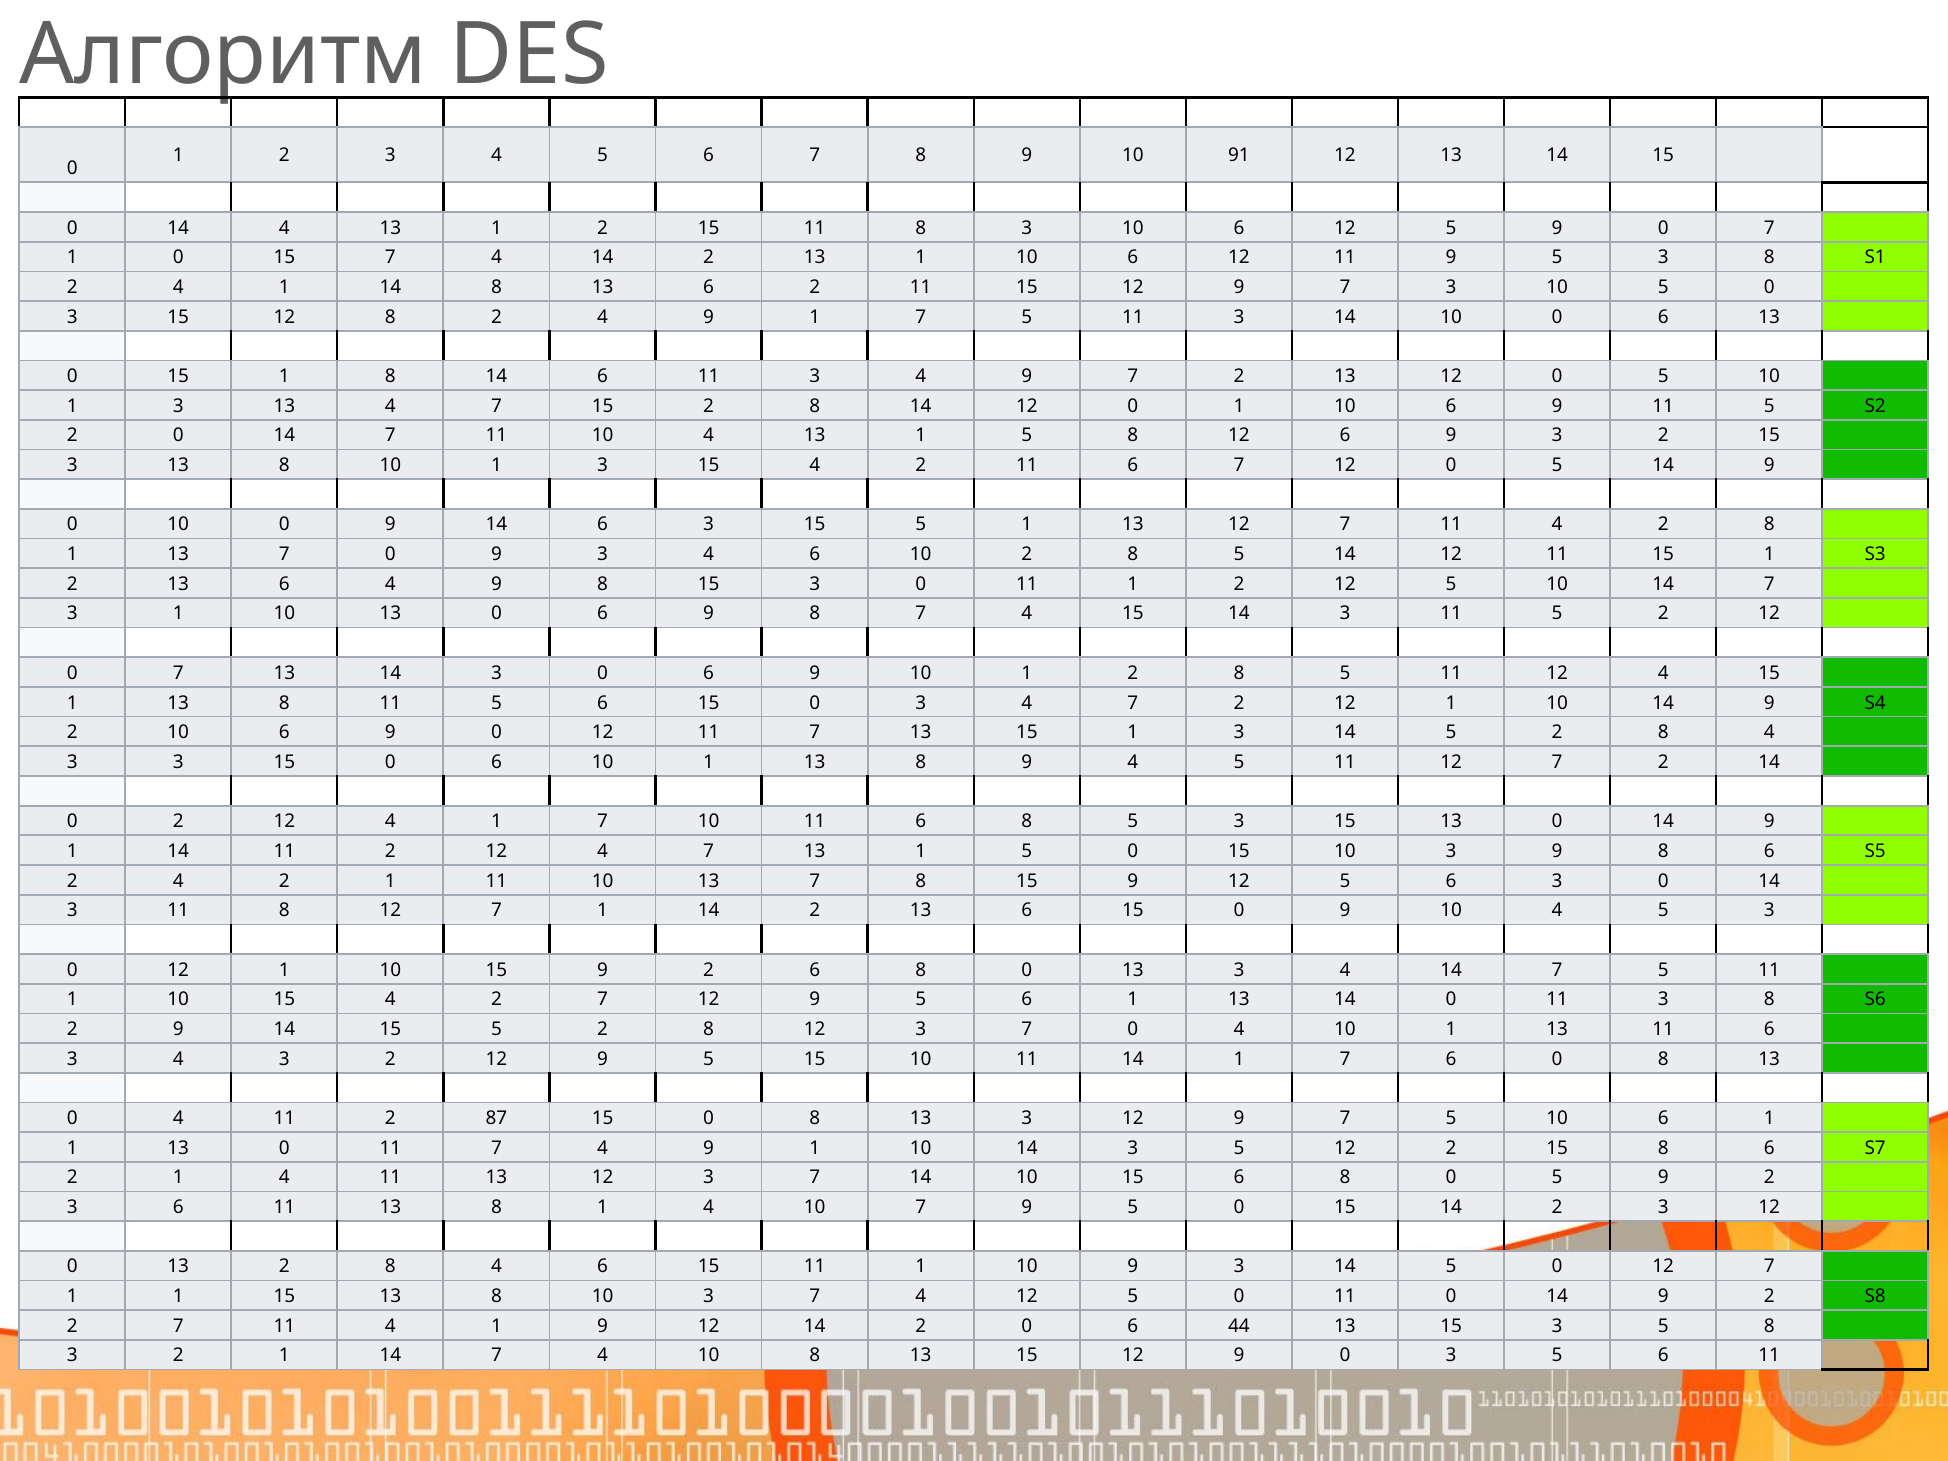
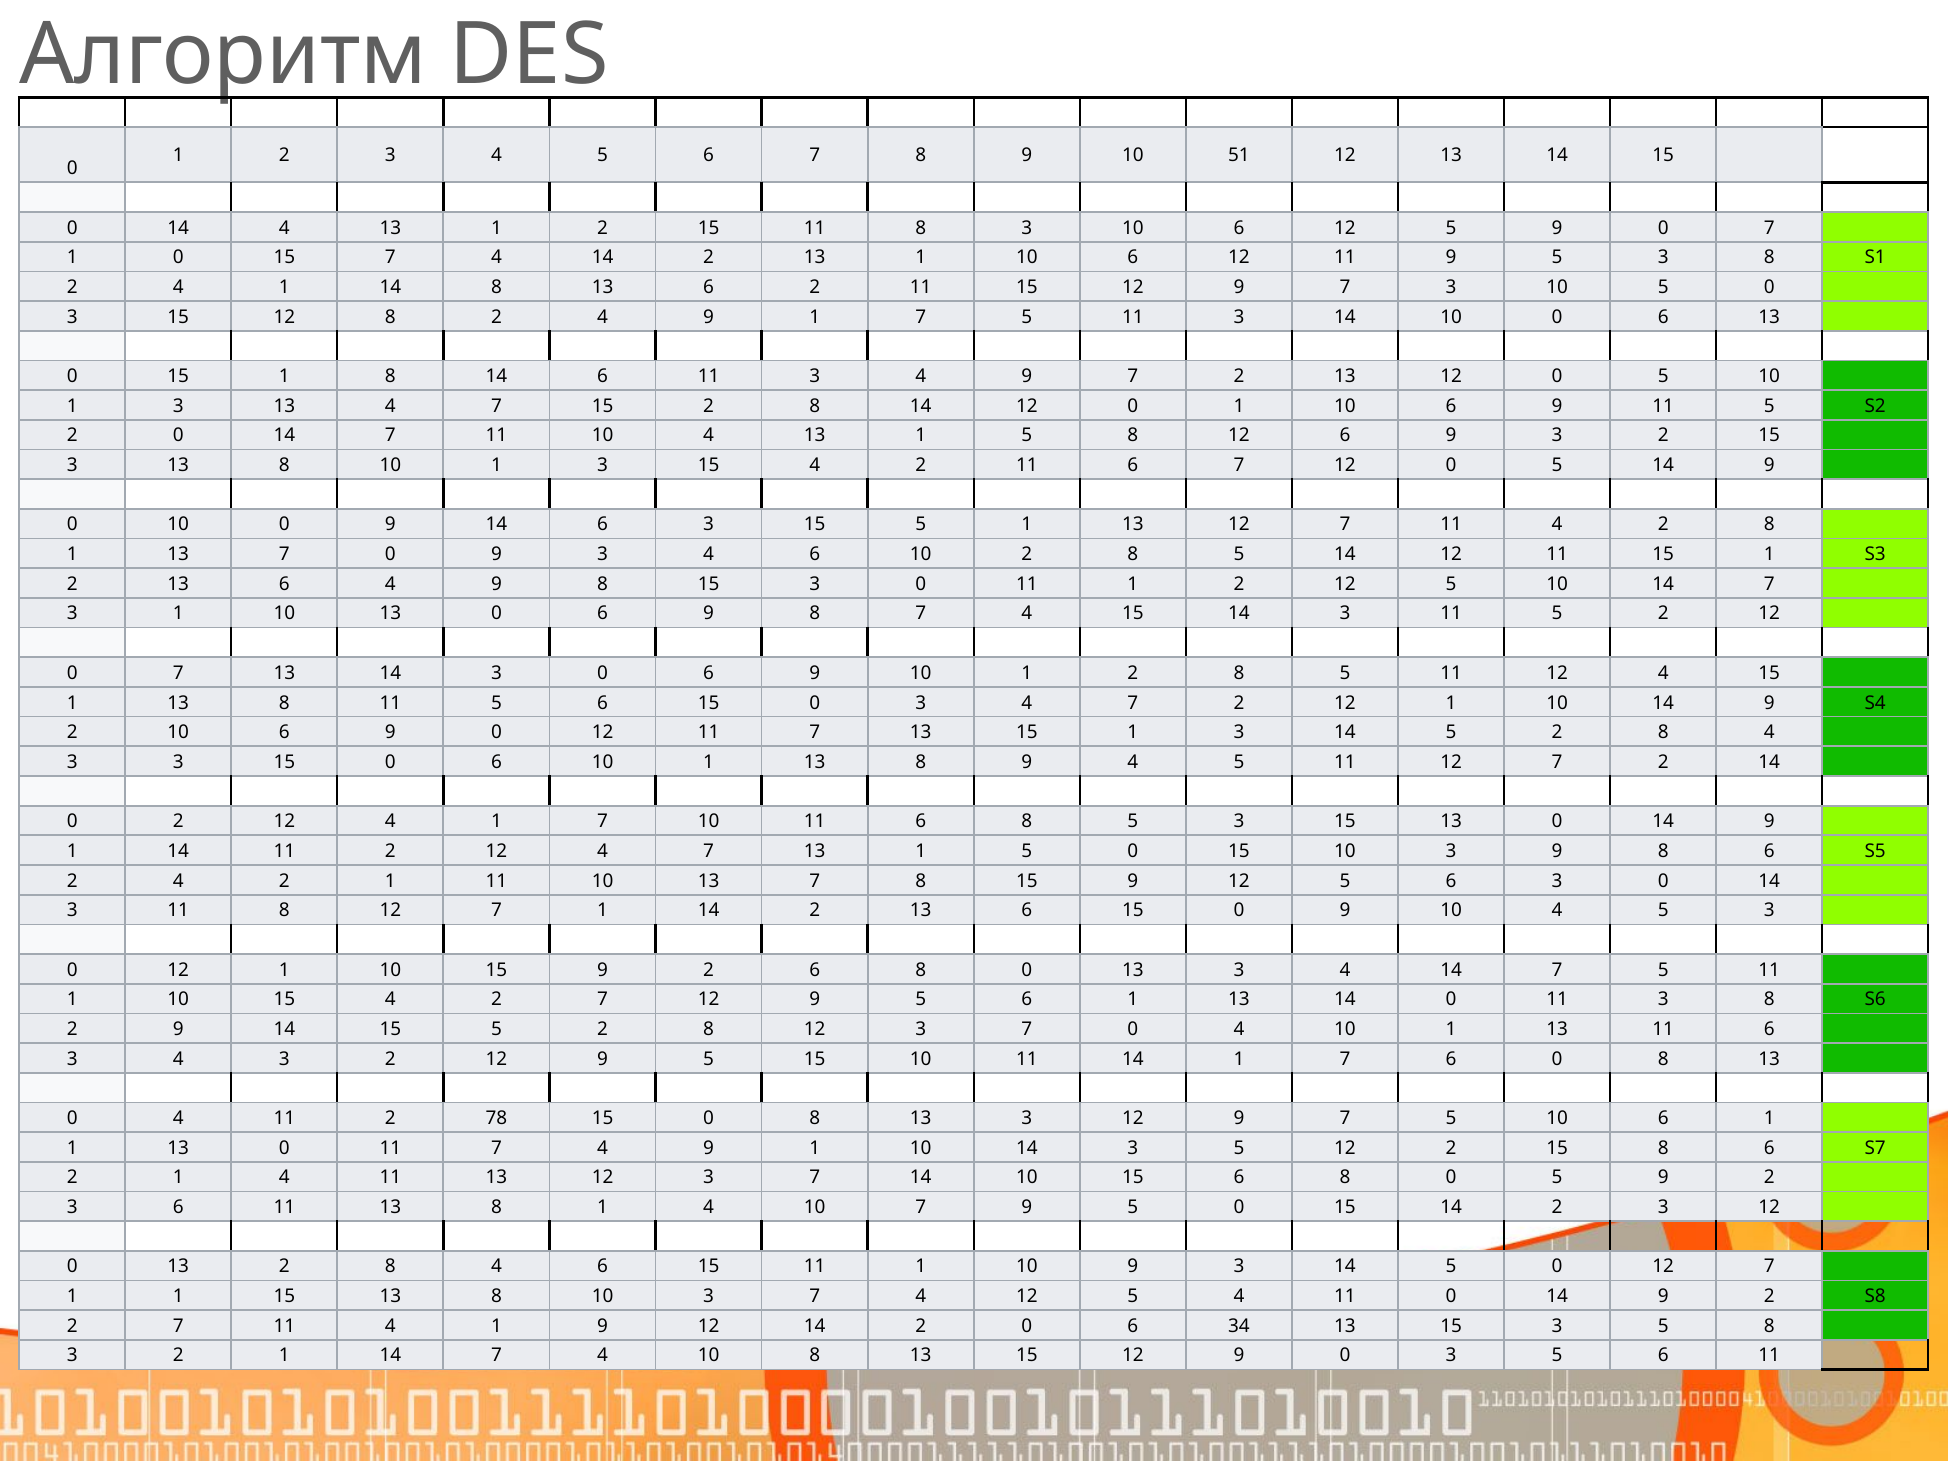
91: 91 -> 51
87: 87 -> 78
12 5 0: 0 -> 4
44: 44 -> 34
